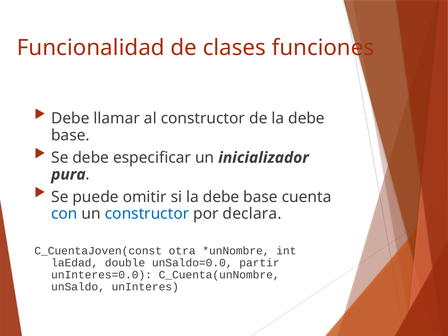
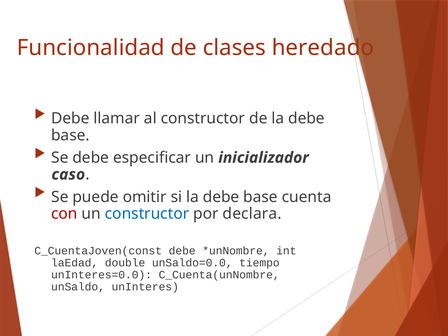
funciones: funciones -> heredado
pura: pura -> caso
con colour: blue -> red
C_CuentaJoven(const otra: otra -> debe
partir: partir -> tiempo
